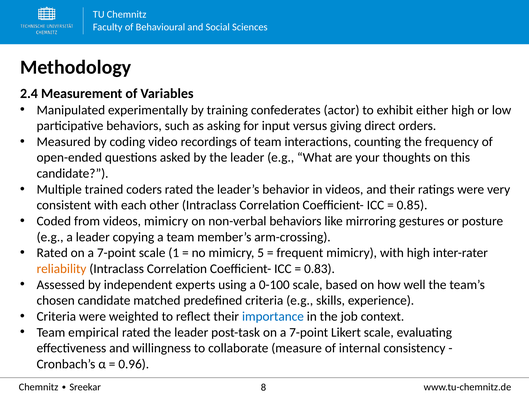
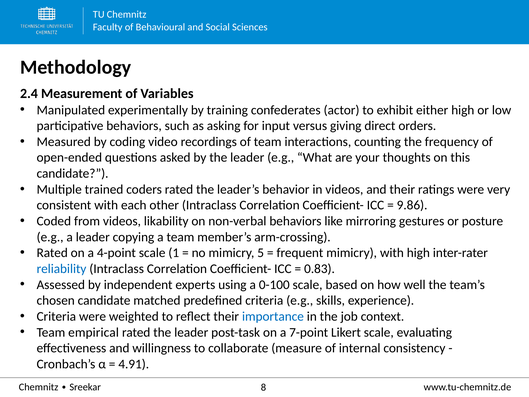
0.85: 0.85 -> 9.86
videos mimicry: mimicry -> likability
Rated on a 7-point: 7-point -> 4-point
reliability colour: orange -> blue
0.96: 0.96 -> 4.91
